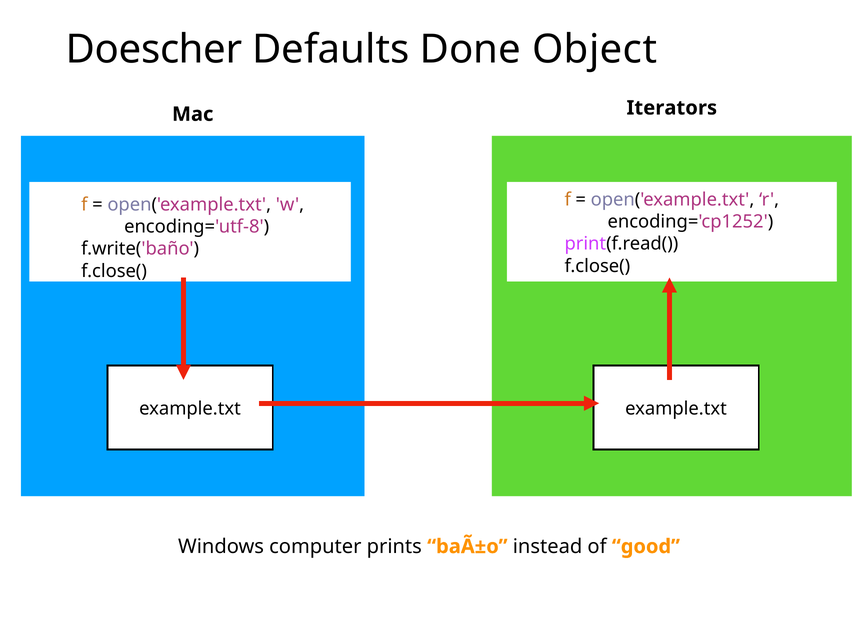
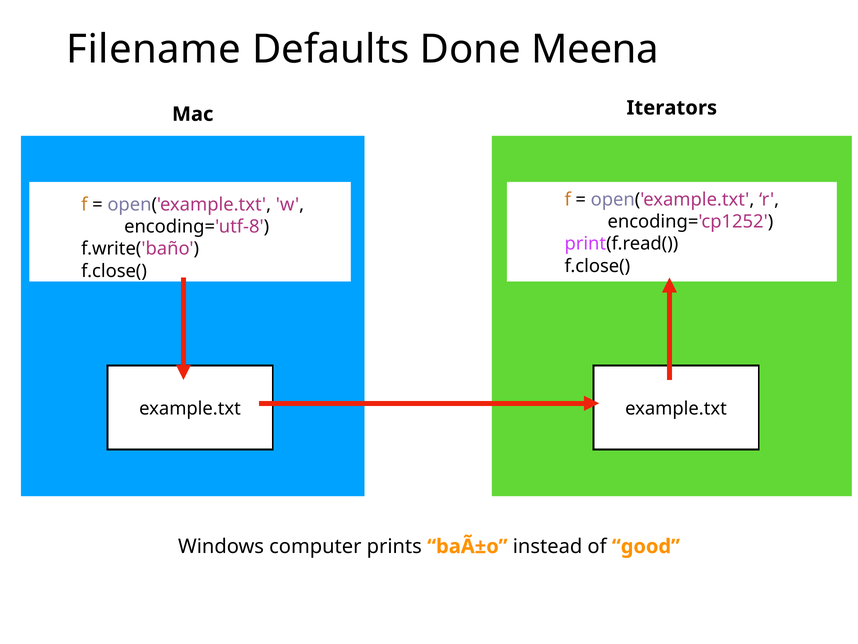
Doescher: Doescher -> Filename
Object: Object -> Meena
